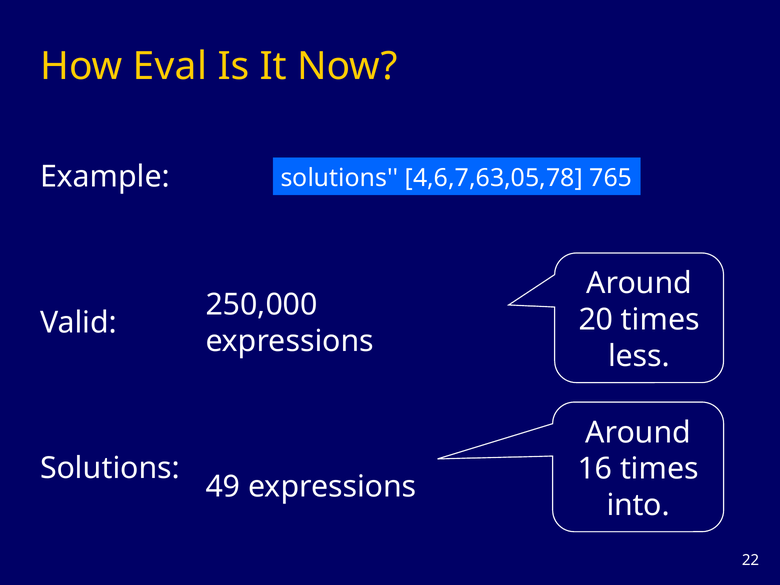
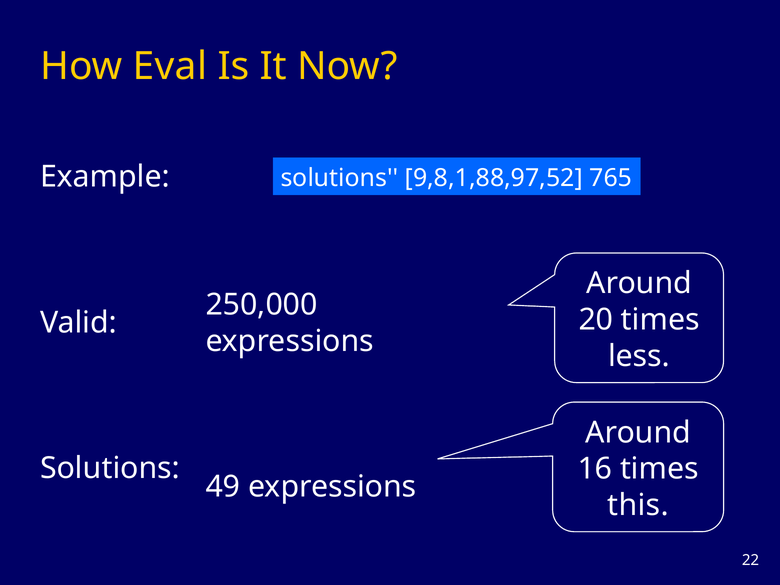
4,6,7,63,05,78: 4,6,7,63,05,78 -> 9,8,1,88,97,52
into: into -> this
